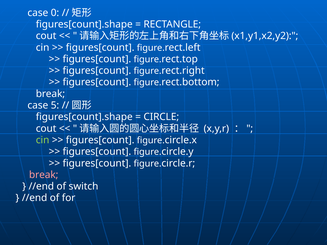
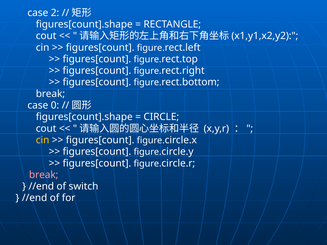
0: 0 -> 2
5: 5 -> 0
cin at (43, 140) colour: light green -> yellow
